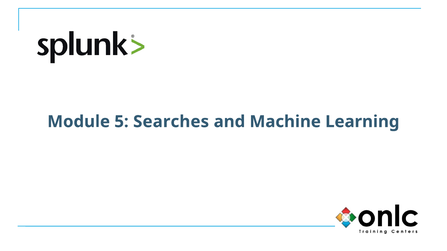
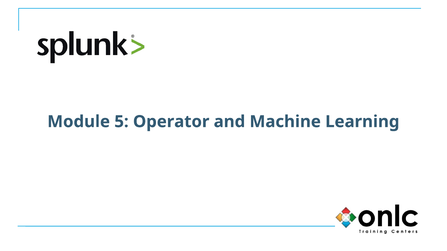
Searches: Searches -> Operator
